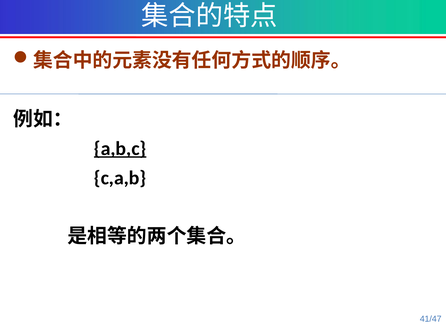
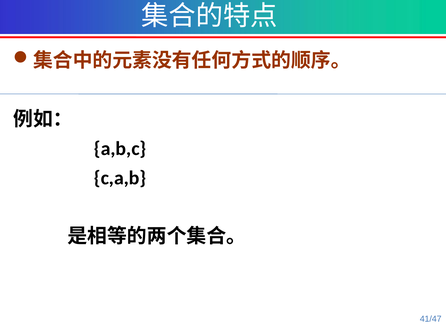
a,b,c underline: present -> none
